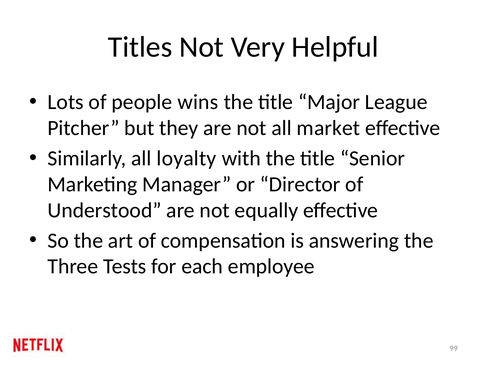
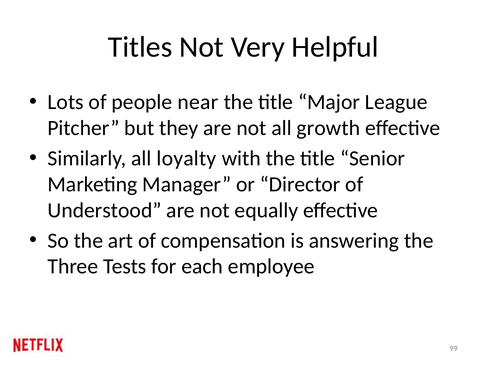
wins: wins -> near
market: market -> growth
